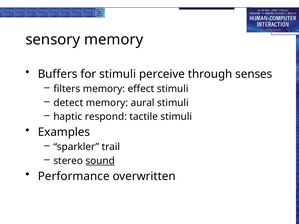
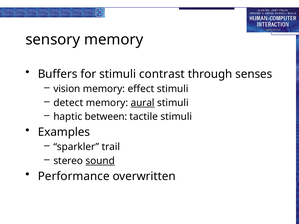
perceive: perceive -> contrast
filters: filters -> vision
aural underline: none -> present
respond: respond -> between
